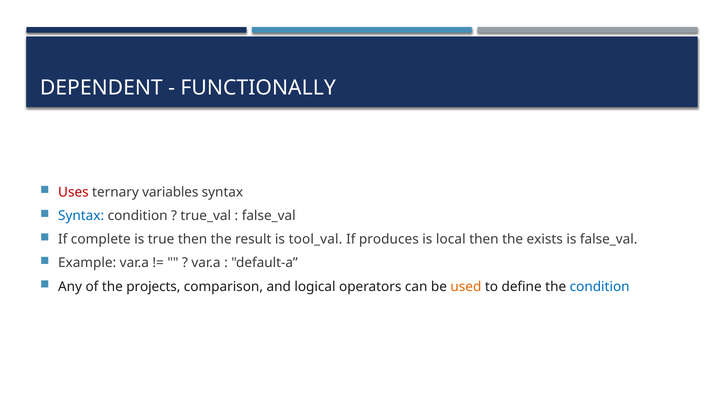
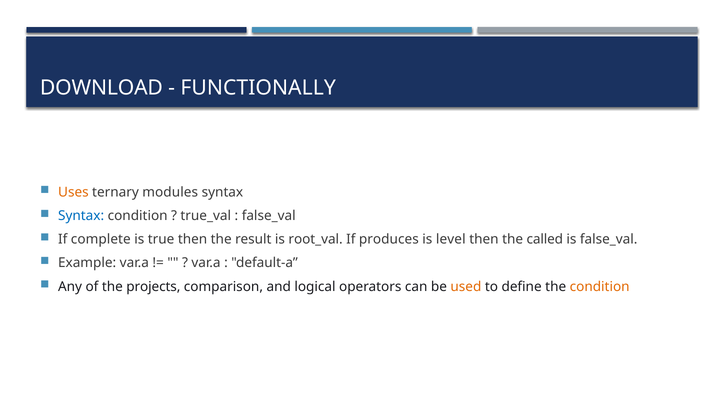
DEPENDENT: DEPENDENT -> DOWNLOAD
Uses colour: red -> orange
variables: variables -> modules
tool_val: tool_val -> root_val
local: local -> level
exists: exists -> called
condition at (600, 287) colour: blue -> orange
